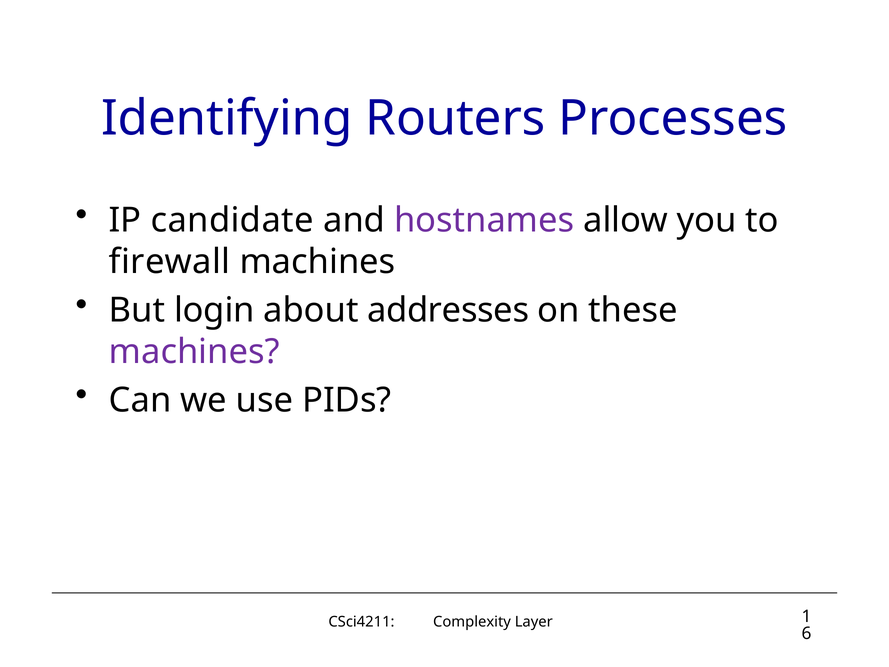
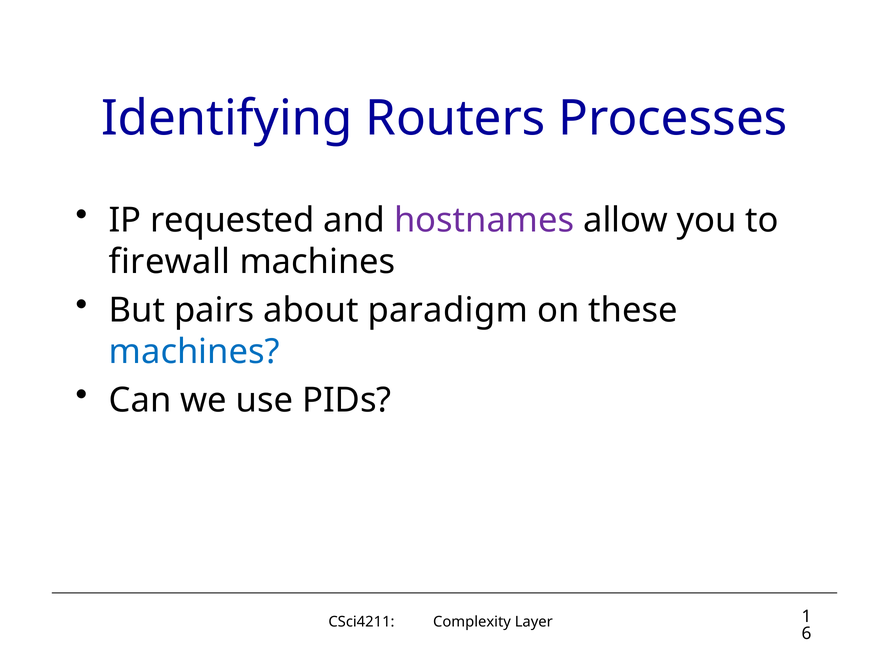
candidate: candidate -> requested
login: login -> pairs
addresses: addresses -> paradigm
machines at (194, 352) colour: purple -> blue
